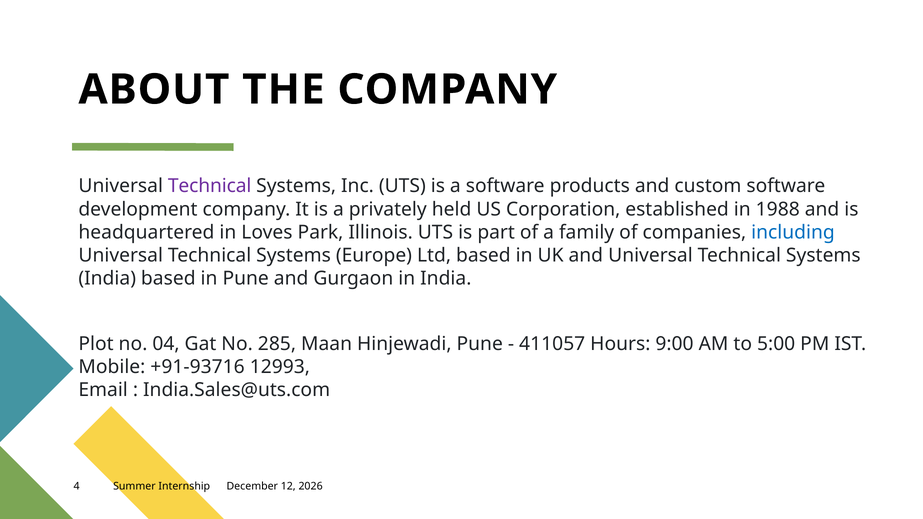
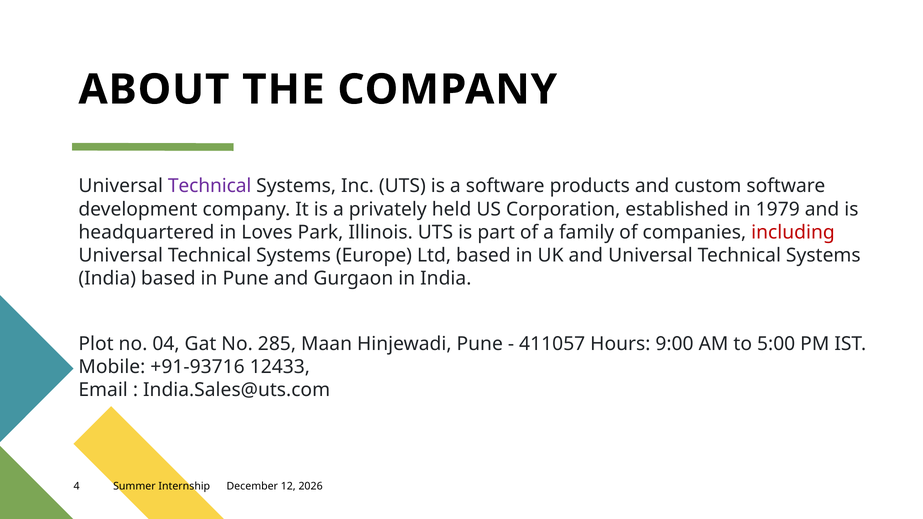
1988: 1988 -> 1979
including colour: blue -> red
12993: 12993 -> 12433
